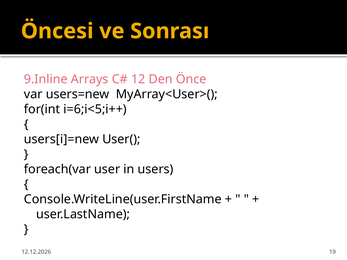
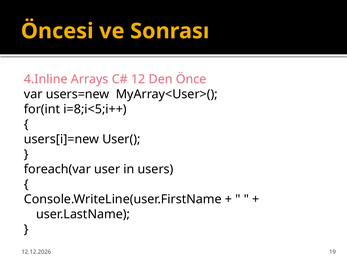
9.Inline: 9.Inline -> 4.Inline
i=6;i<5;i++: i=6;i<5;i++ -> i=8;i<5;i++
